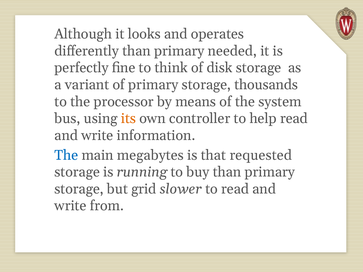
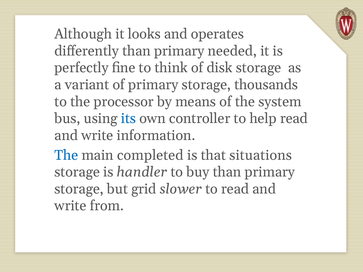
its colour: orange -> blue
megabytes: megabytes -> completed
requested: requested -> situations
running: running -> handler
